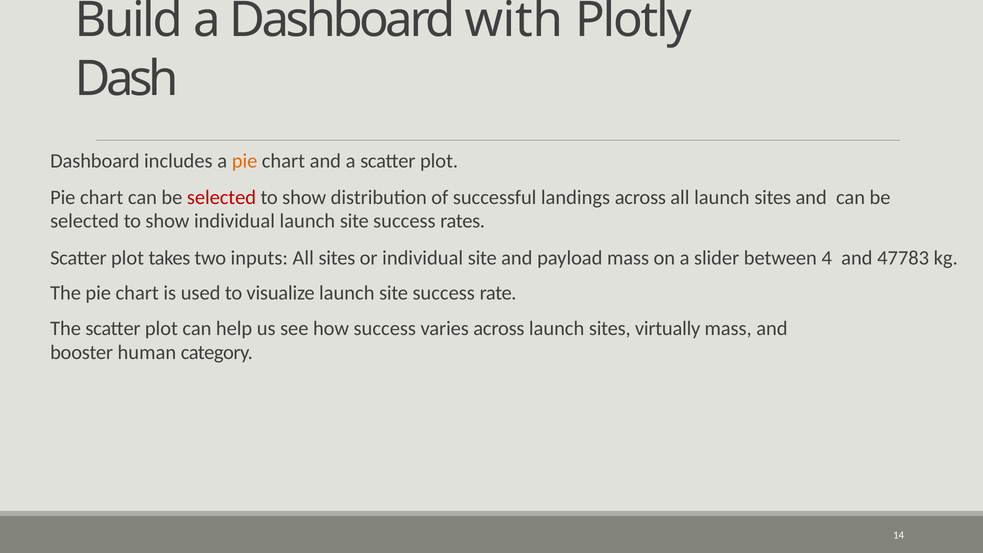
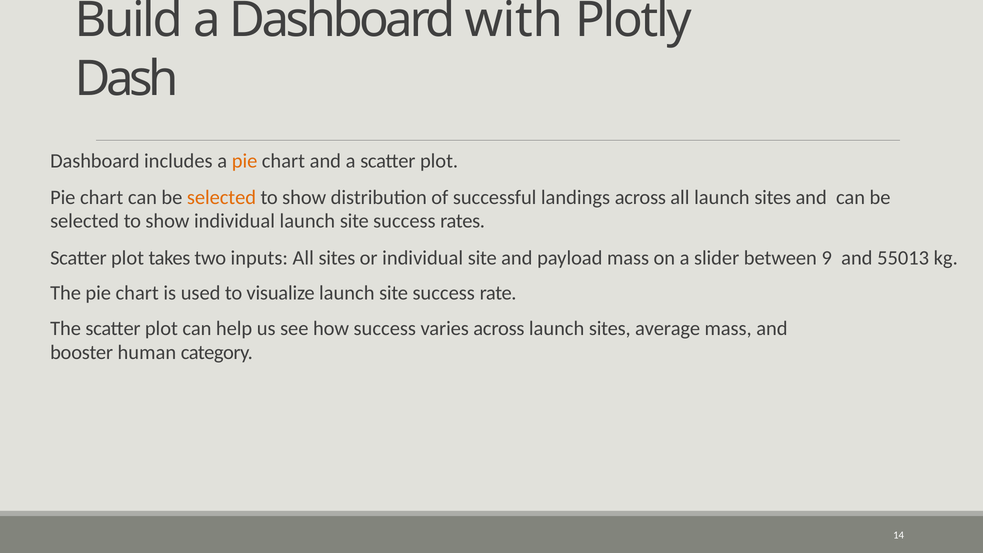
selected at (221, 198) colour: red -> orange
4: 4 -> 9
47783: 47783 -> 55013
virtually: virtually -> average
